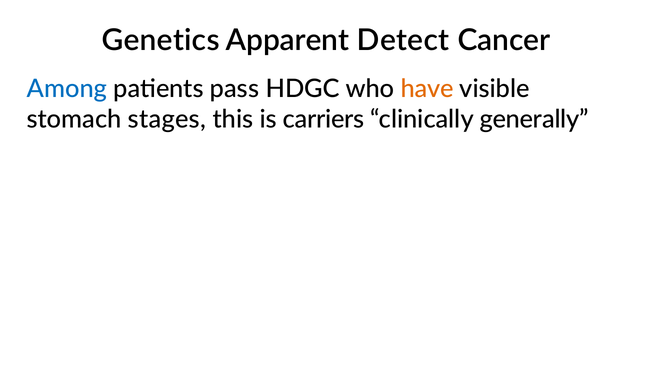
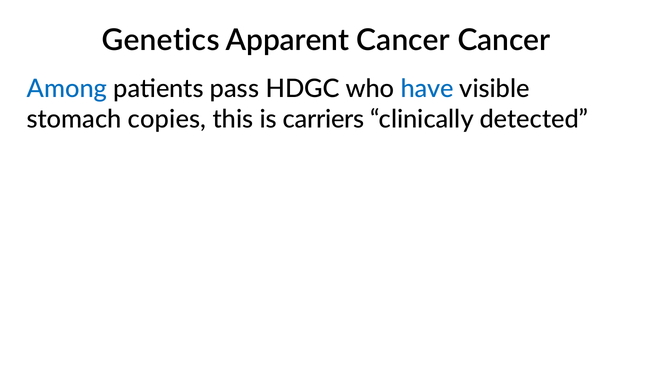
Apparent Detect: Detect -> Cancer
have colour: orange -> blue
stages: stages -> copies
generally: generally -> detected
